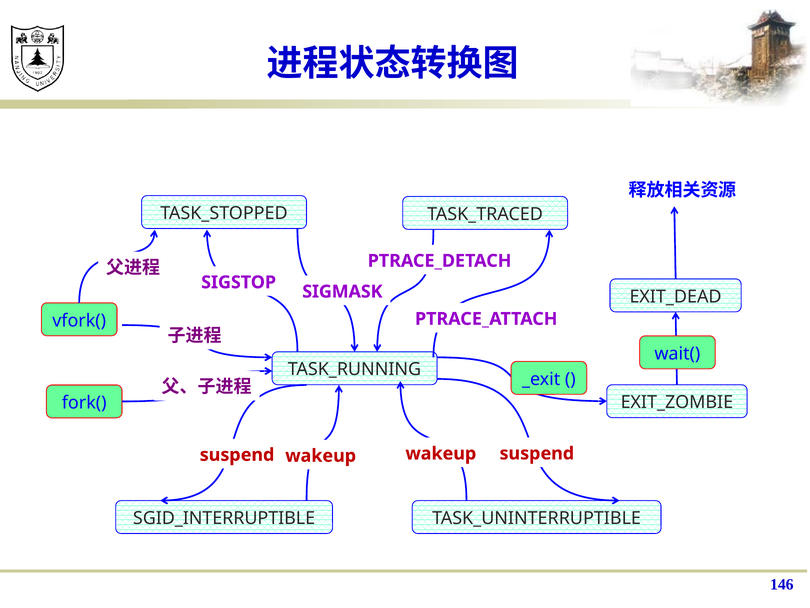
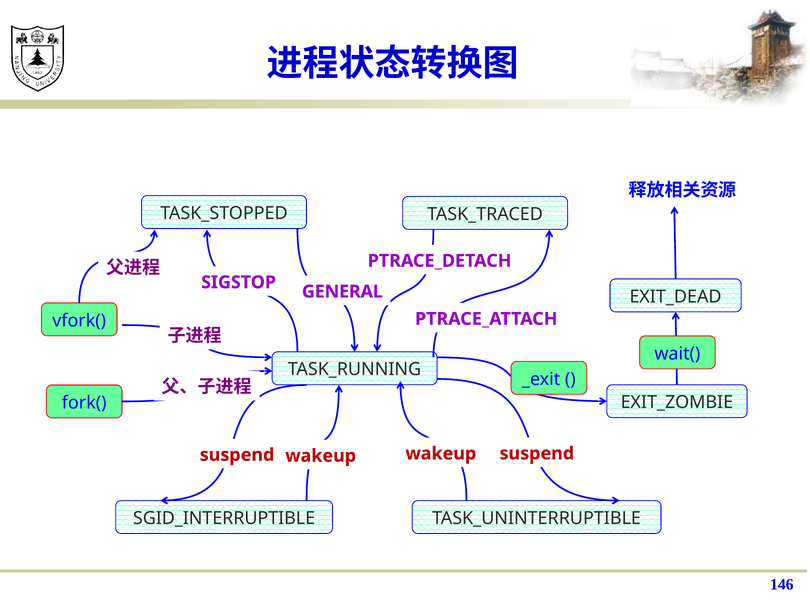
SIGMASK: SIGMASK -> GENERAL
